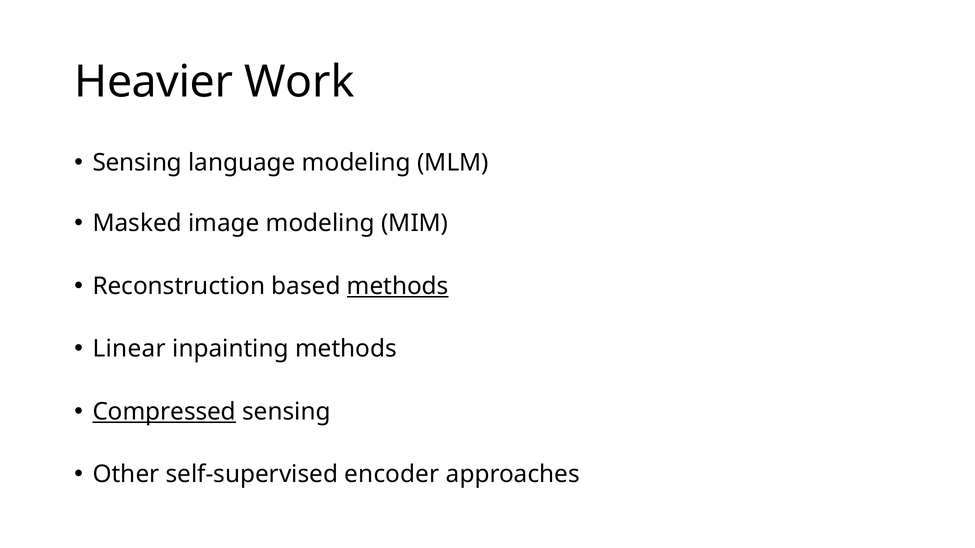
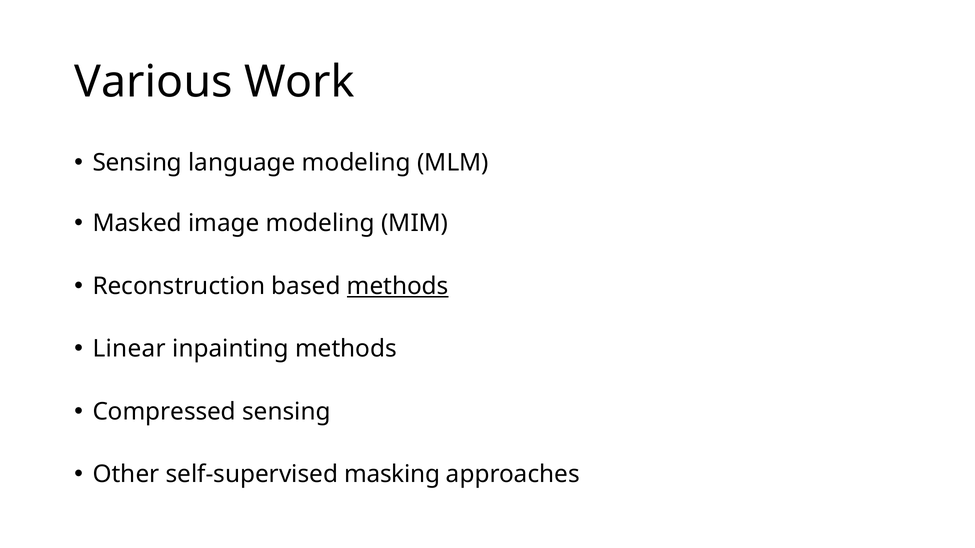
Heavier: Heavier -> Various
Compressed underline: present -> none
encoder: encoder -> masking
